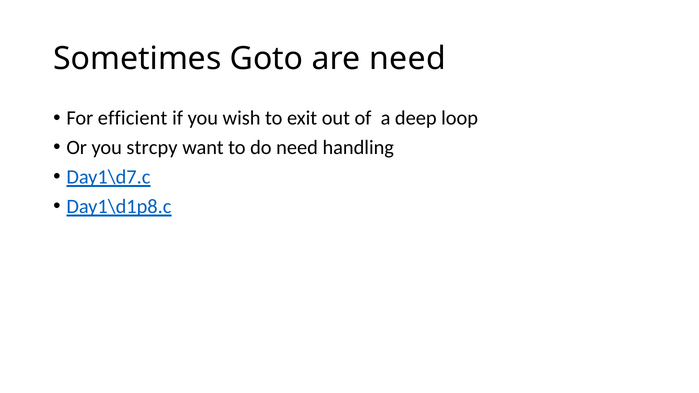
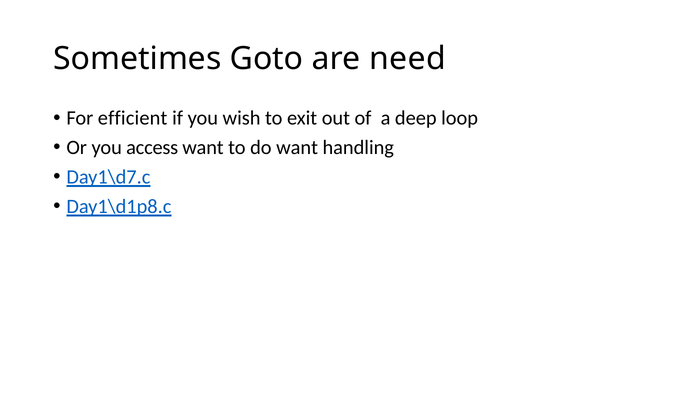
strcpy: strcpy -> access
do need: need -> want
